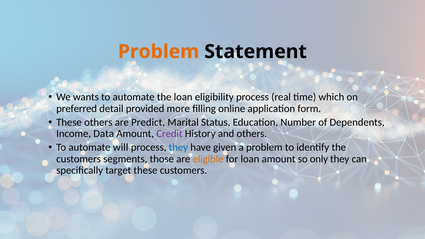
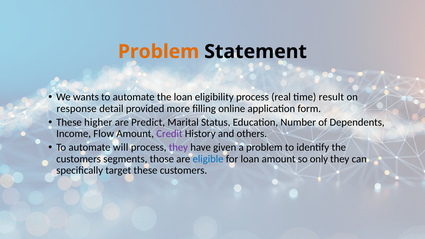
which: which -> result
preferred: preferred -> response
These others: others -> higher
Data: Data -> Flow
they at (178, 147) colour: blue -> purple
eligible colour: orange -> blue
